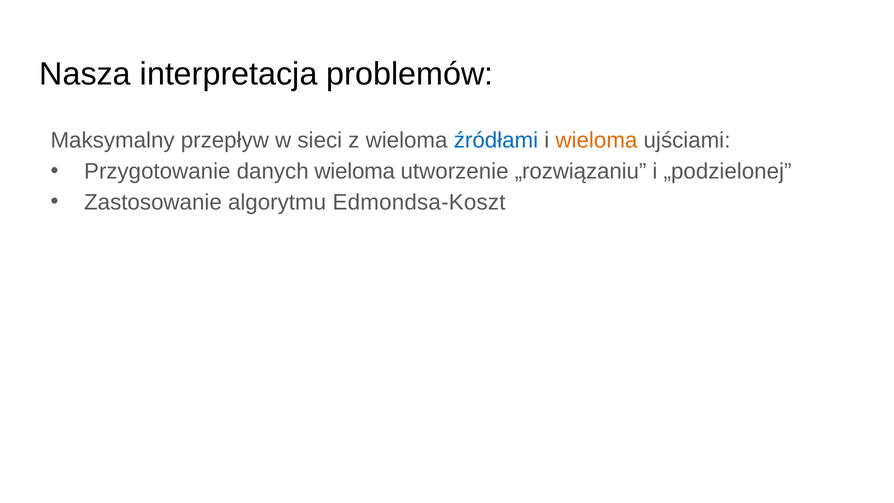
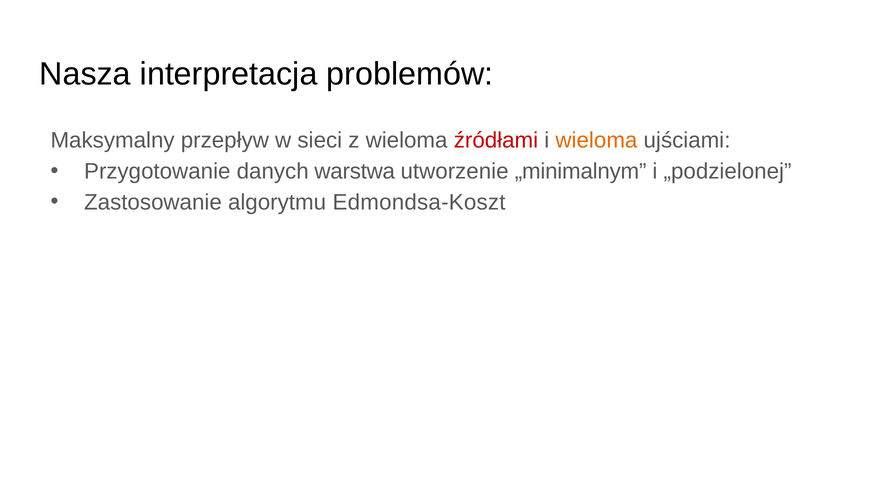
źródłami colour: blue -> red
danych wieloma: wieloma -> warstwa
„rozwiązaniu: „rozwiązaniu -> „minimalnym
